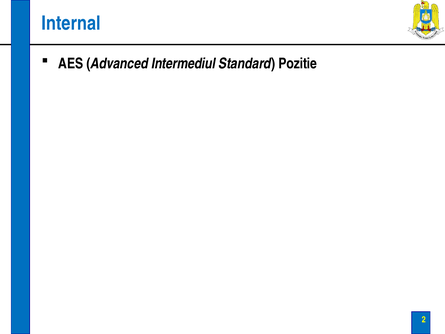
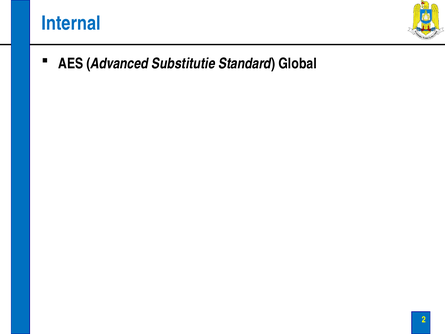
Intermediul: Intermediul -> Substitutie
Pozitie: Pozitie -> Global
